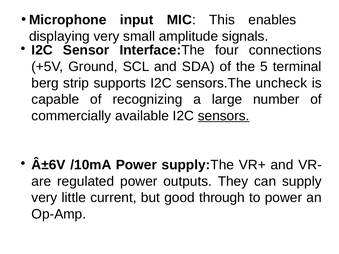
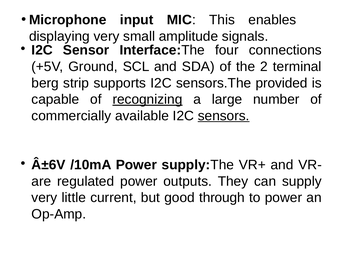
5: 5 -> 2
uncheck: uncheck -> provided
recognizing underline: none -> present
